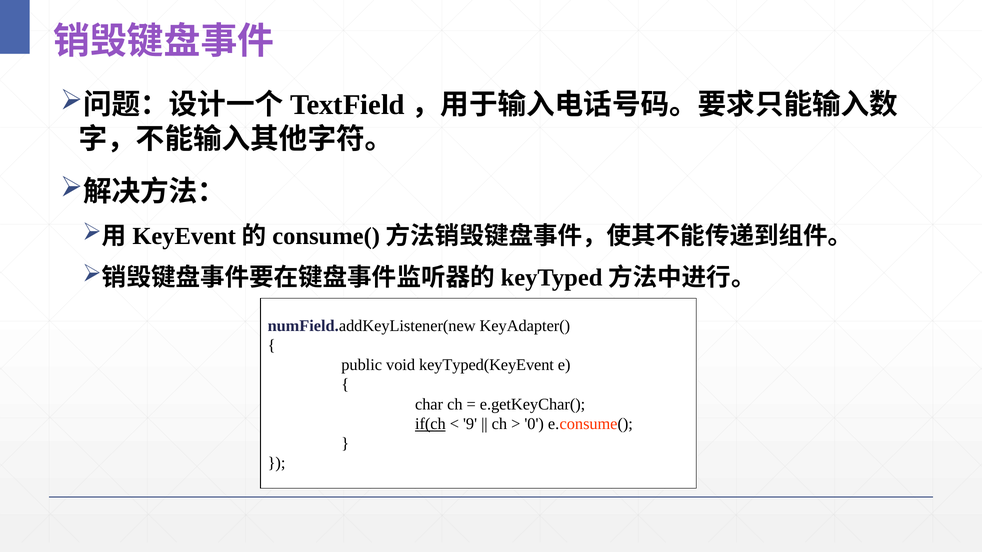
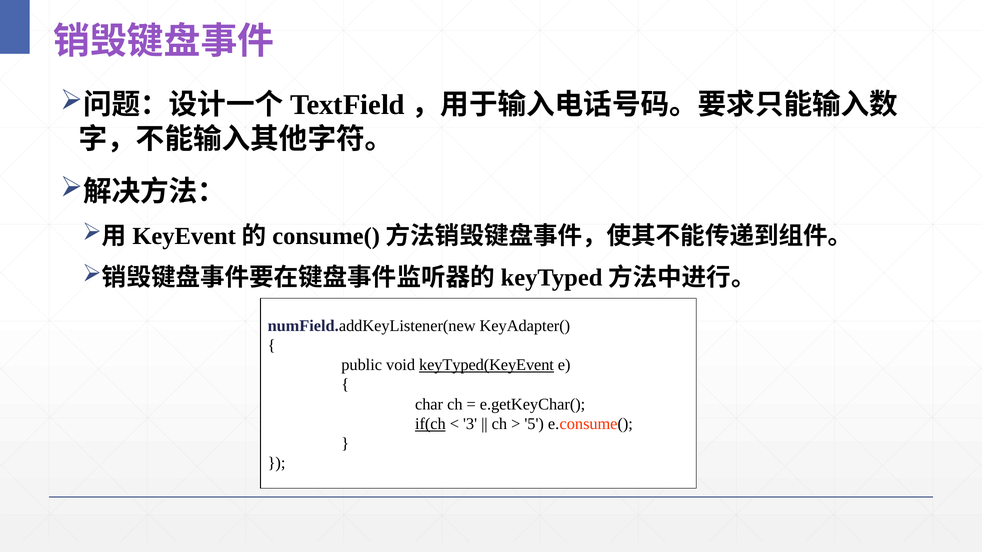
keyTyped(KeyEvent underline: none -> present
9: 9 -> 3
0: 0 -> 5
